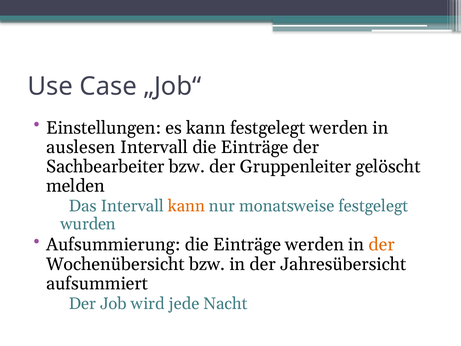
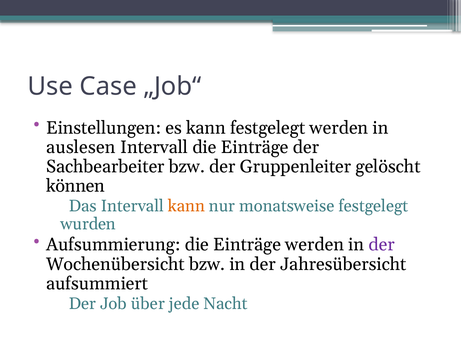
melden: melden -> können
der at (382, 245) colour: orange -> purple
wird: wird -> über
